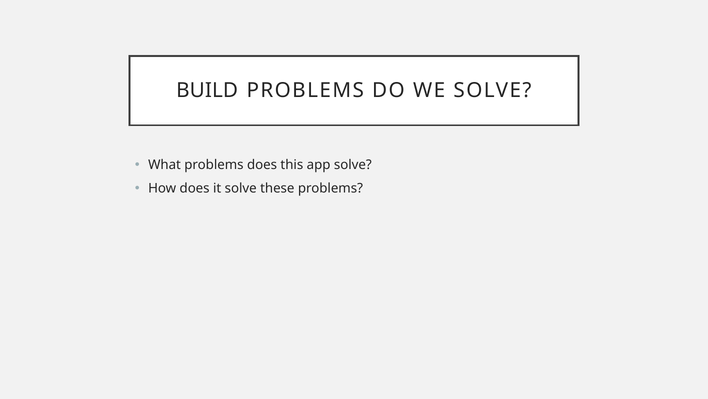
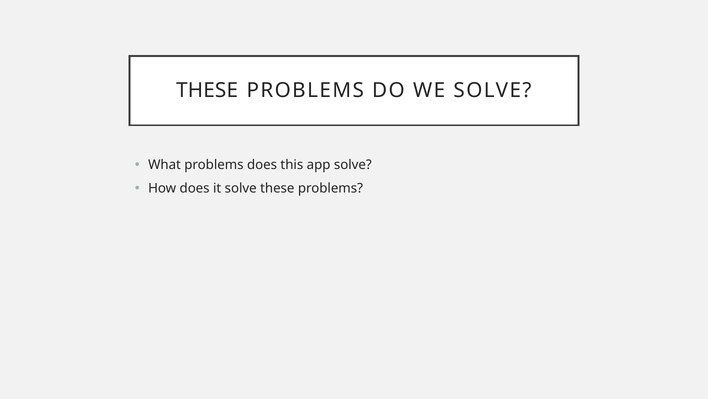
BUILD at (207, 90): BUILD -> THESE
